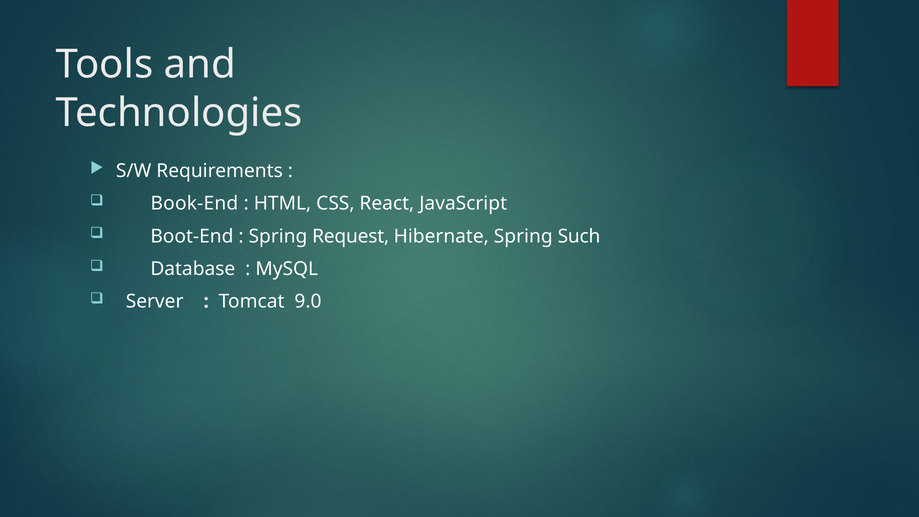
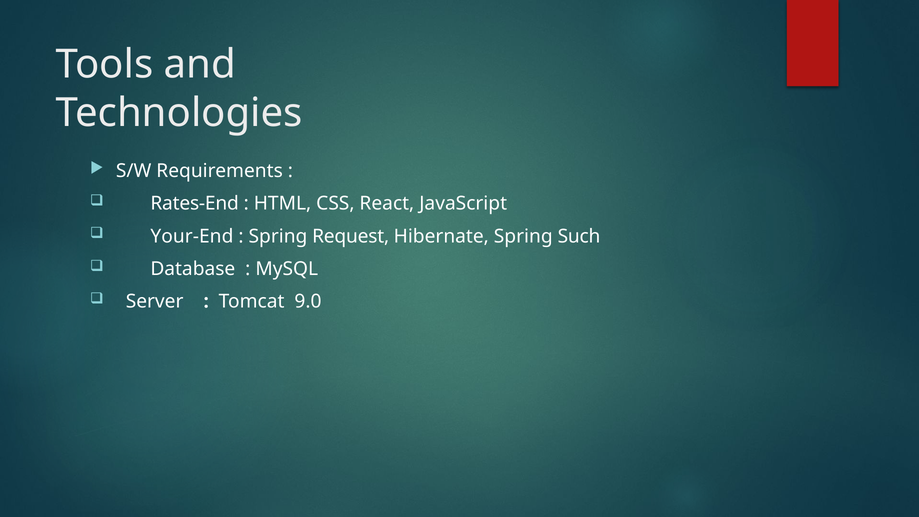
Book-End: Book-End -> Rates-End
Boot-End: Boot-End -> Your-End
